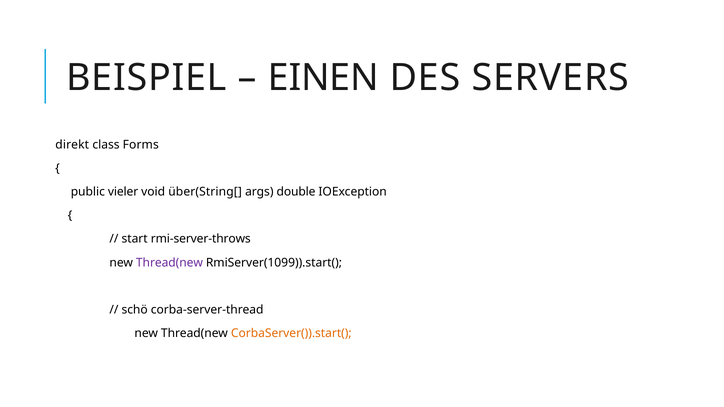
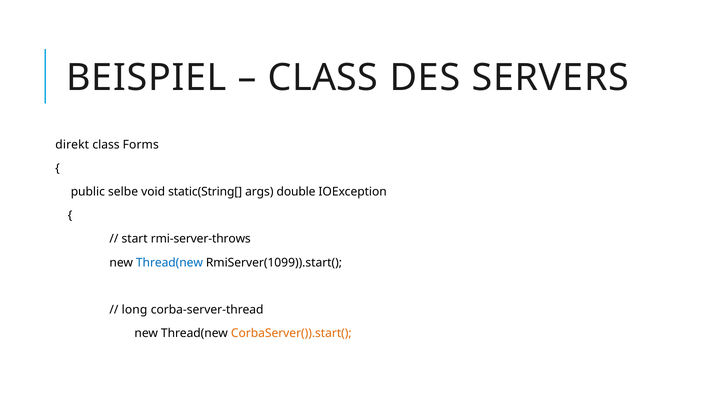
EINEN at (323, 78): EINEN -> CLASS
vieler: vieler -> selbe
über(String[: über(String[ -> static(String[
Thread(new at (169, 263) colour: purple -> blue
schö: schö -> long
